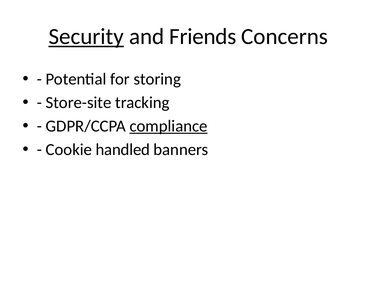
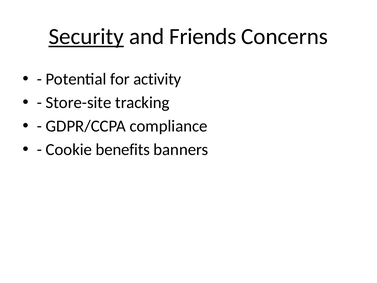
storing: storing -> activity
compliance underline: present -> none
handled: handled -> benefits
